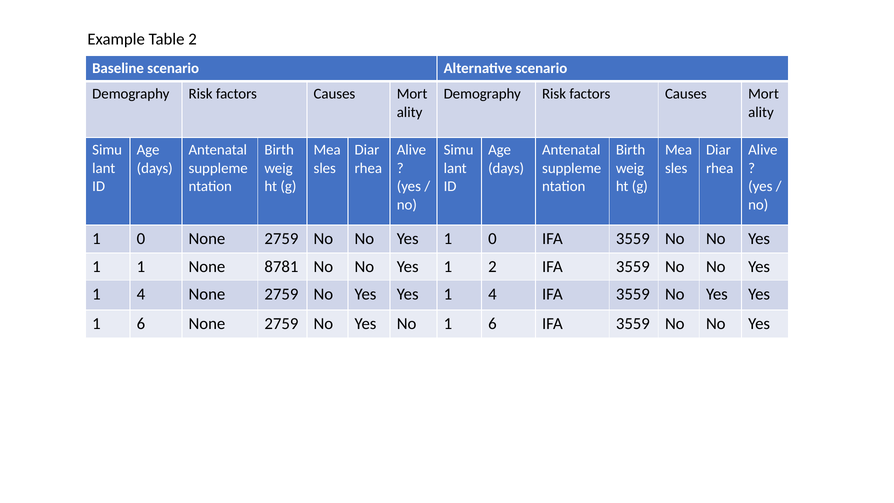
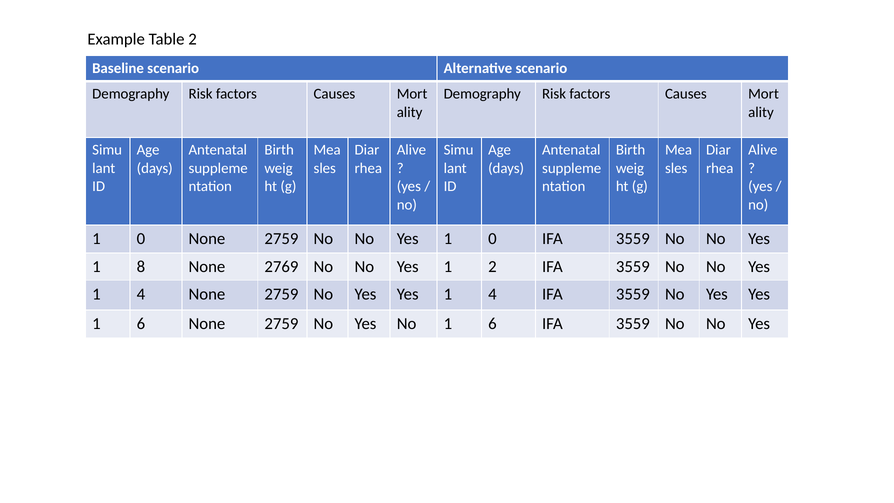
1 1: 1 -> 8
8781: 8781 -> 2769
